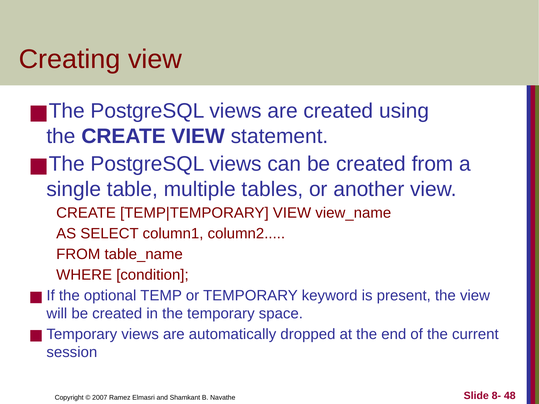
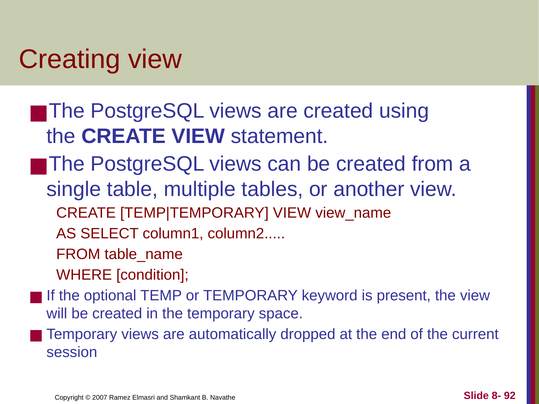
48: 48 -> 92
